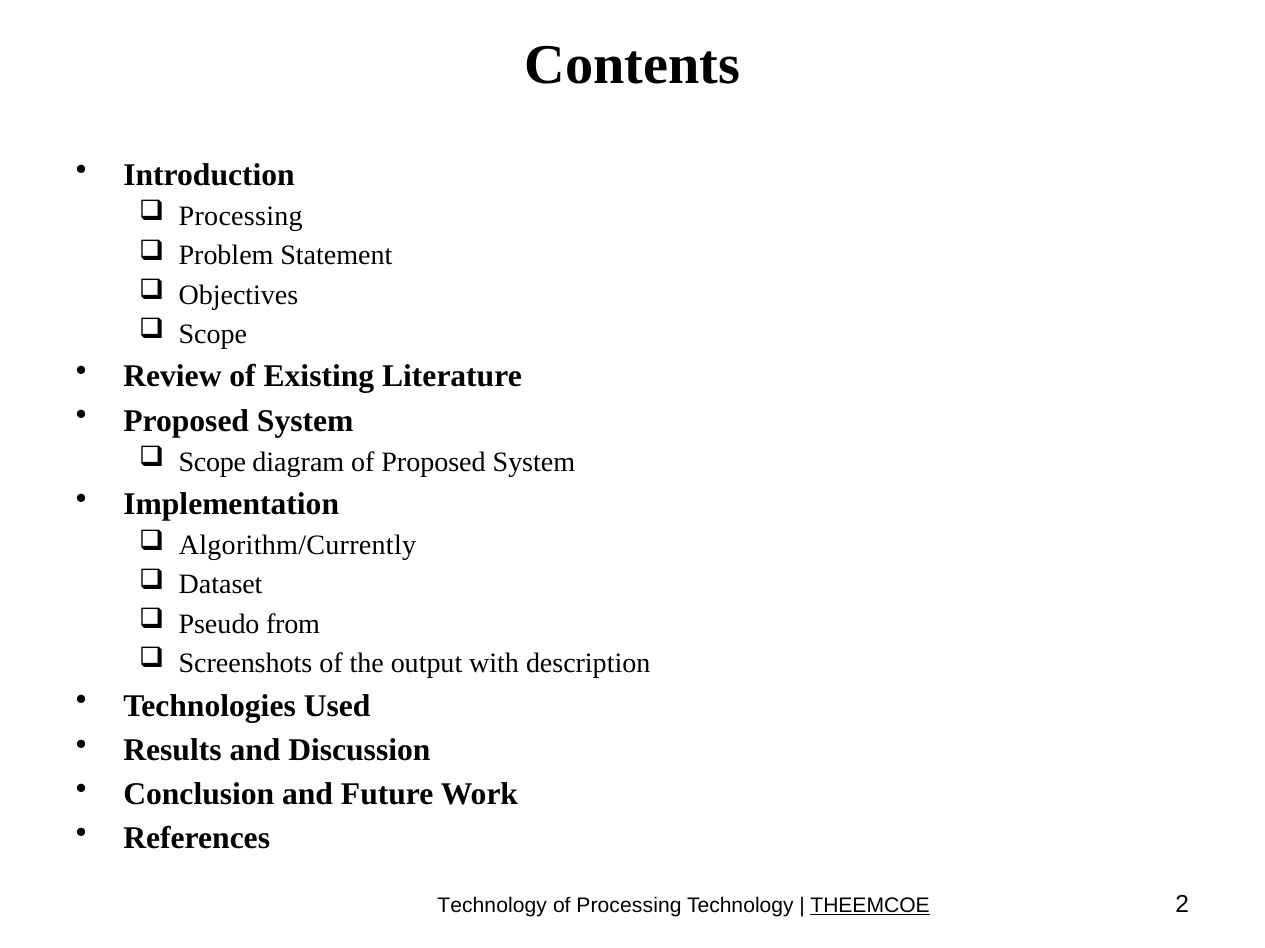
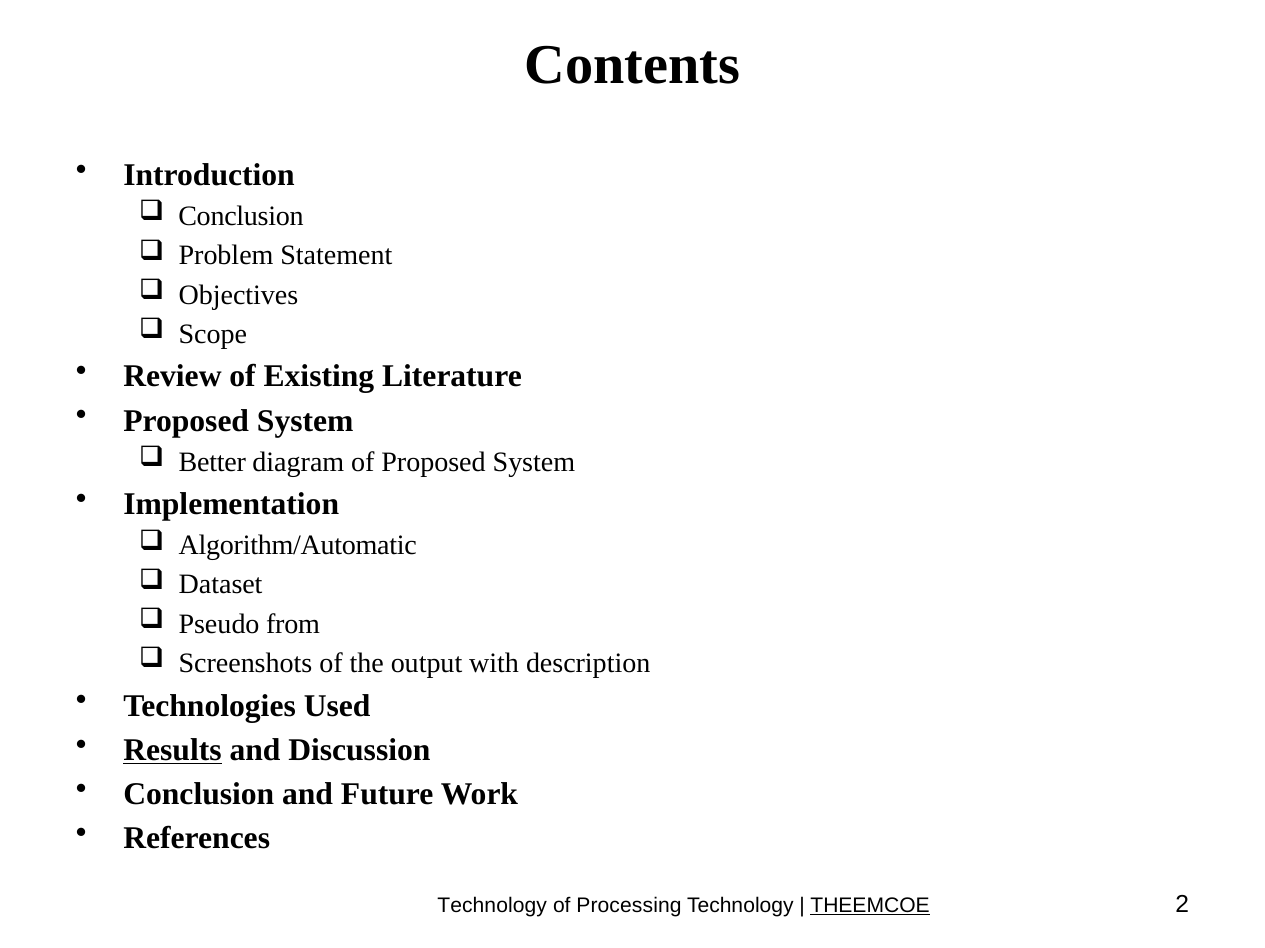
Processing at (241, 216): Processing -> Conclusion
Scope at (212, 462): Scope -> Better
Algorithm/Currently: Algorithm/Currently -> Algorithm/Automatic
Results underline: none -> present
